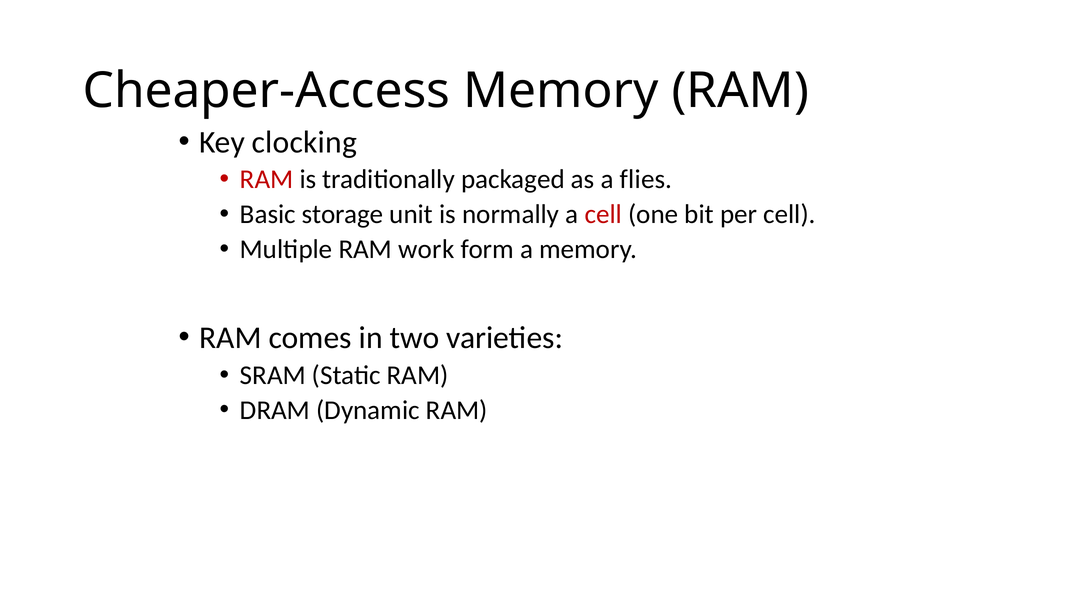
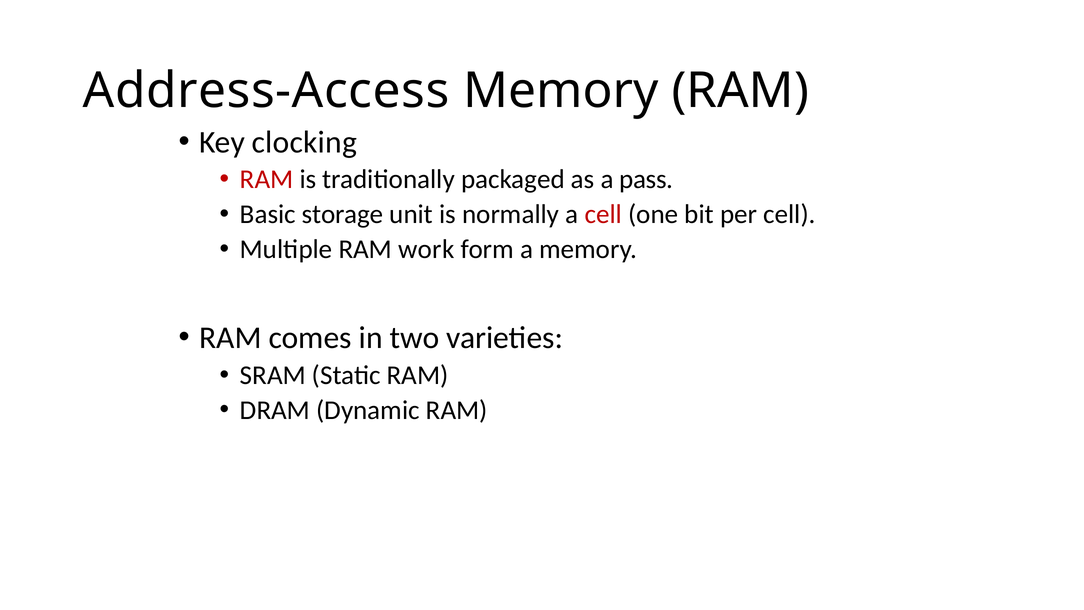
Cheaper-Access: Cheaper-Access -> Address-Access
flies: flies -> pass
